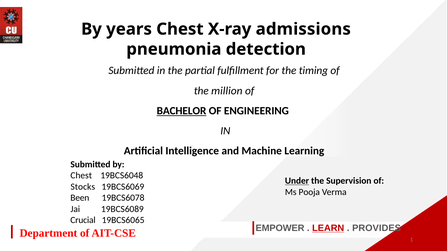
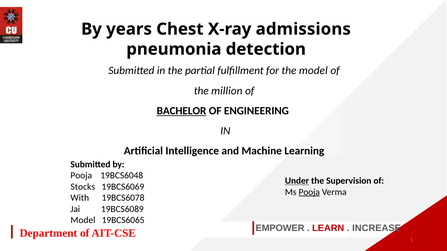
the timing: timing -> model
Chest at (81, 176): Chest -> Pooja
Pooja at (309, 192) underline: none -> present
Been: Been -> With
Crucial at (83, 220): Crucial -> Model
LEARN underline: present -> none
PROVIDES: PROVIDES -> INCREASE
